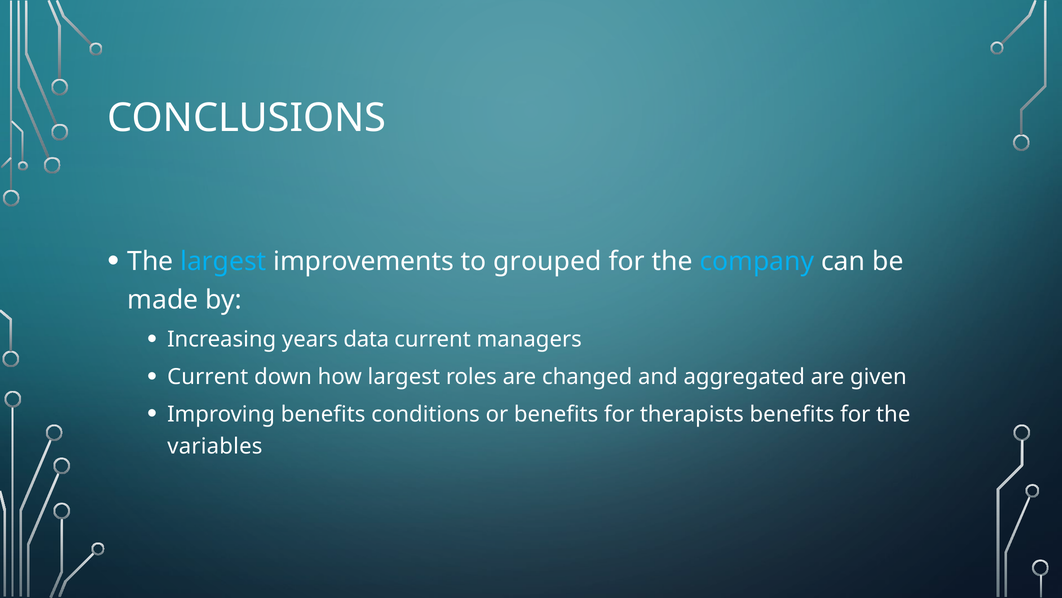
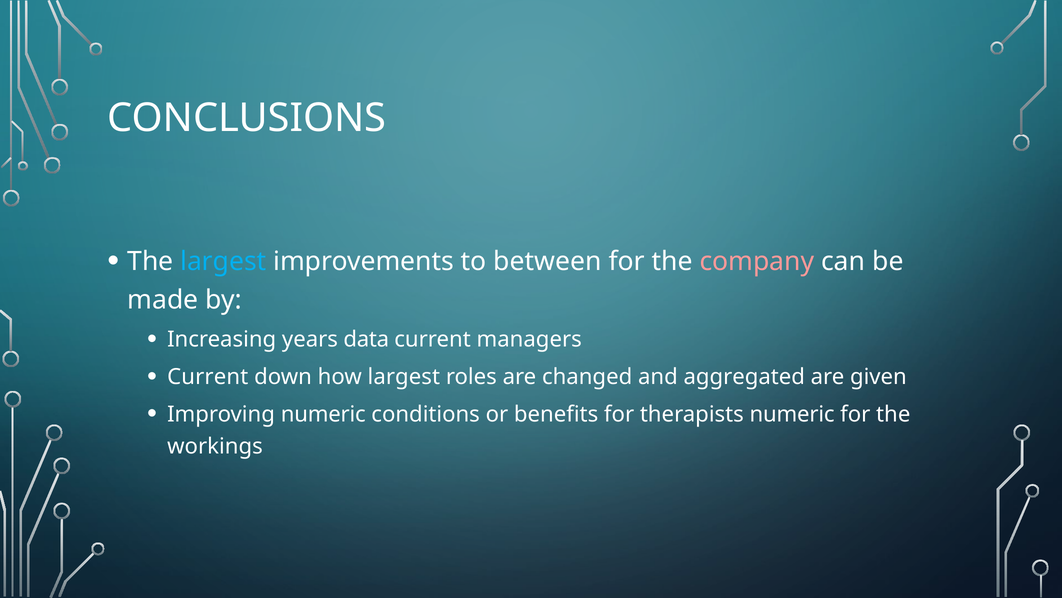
grouped: grouped -> between
company colour: light blue -> pink
Improving benefits: benefits -> numeric
therapists benefits: benefits -> numeric
variables: variables -> workings
